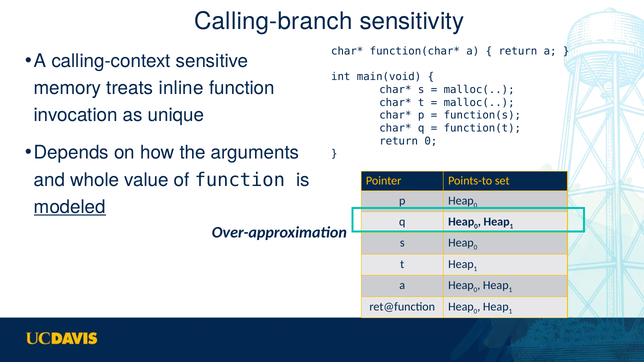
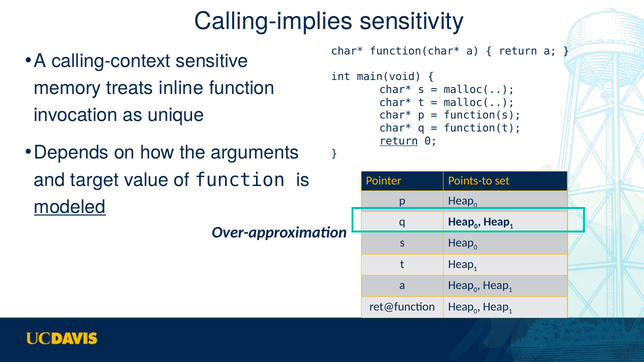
Calling-branch: Calling-branch -> Calling-implies
return at (399, 141) underline: none -> present
whole: whole -> target
